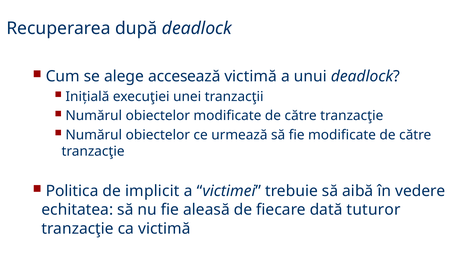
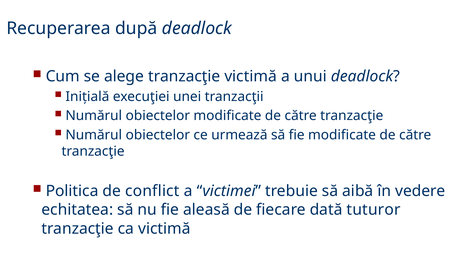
alege accesează: accesează -> tranzacţie
implicit: implicit -> conflict
